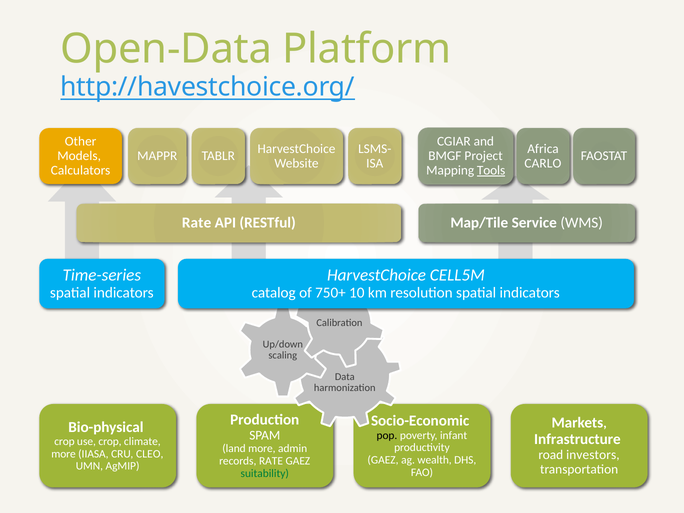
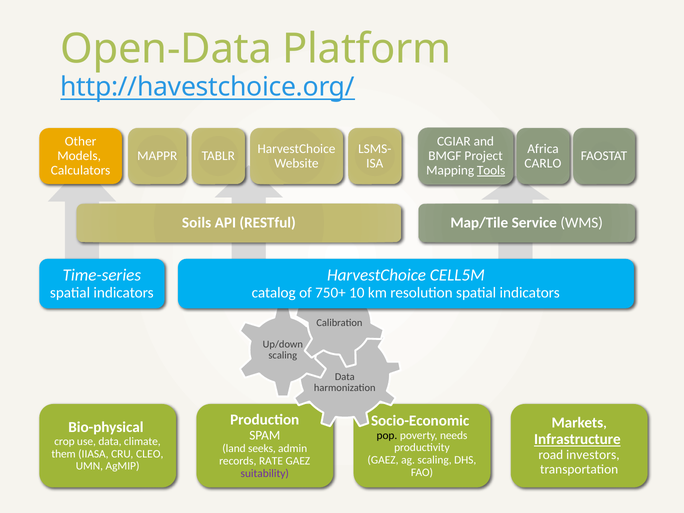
Rate at (197, 223): Rate -> Soils
infant: infant -> needs
Infrastructure underline: none -> present
use crop: crop -> data
land more: more -> seeks
more at (64, 454): more -> them
ag wealth: wealth -> scaling
suitability colour: green -> purple
